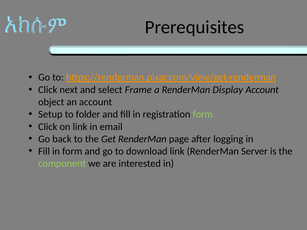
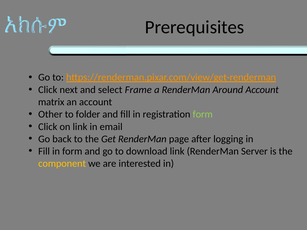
Display: Display -> Around
object: object -> matrix
Setup: Setup -> Other
component colour: light green -> yellow
